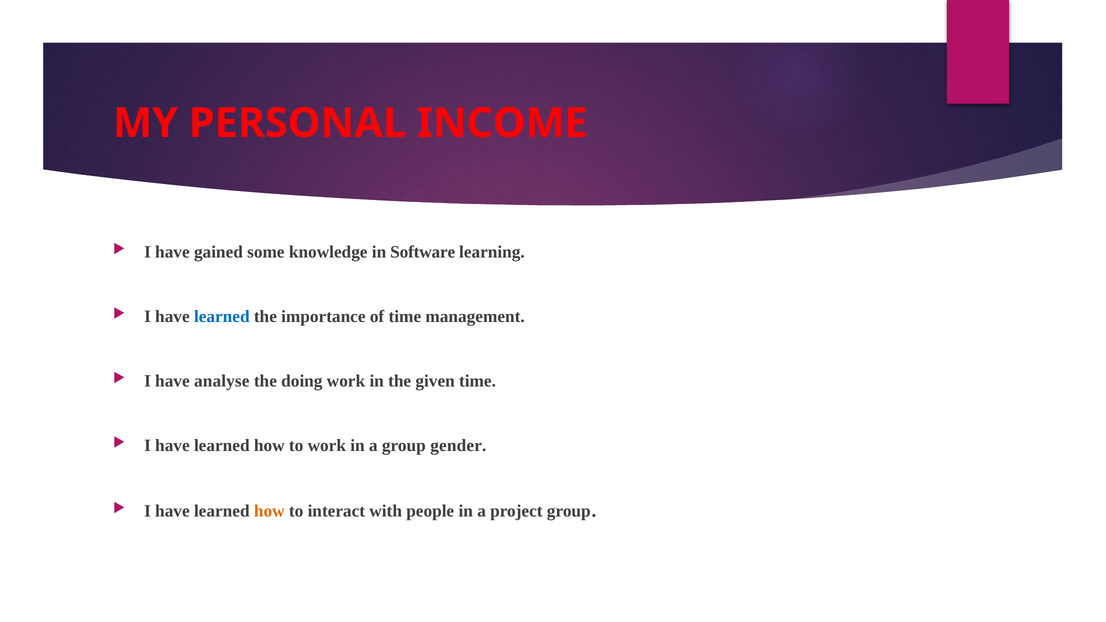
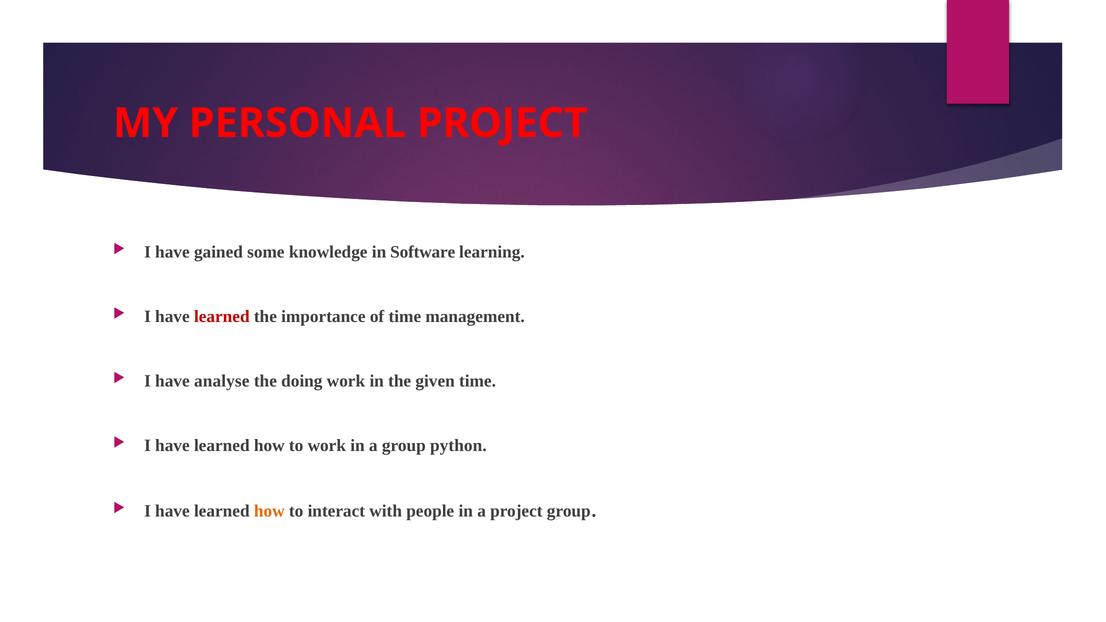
PERSONAL INCOME: INCOME -> PROJECT
learned at (222, 316) colour: blue -> red
gender: gender -> python
